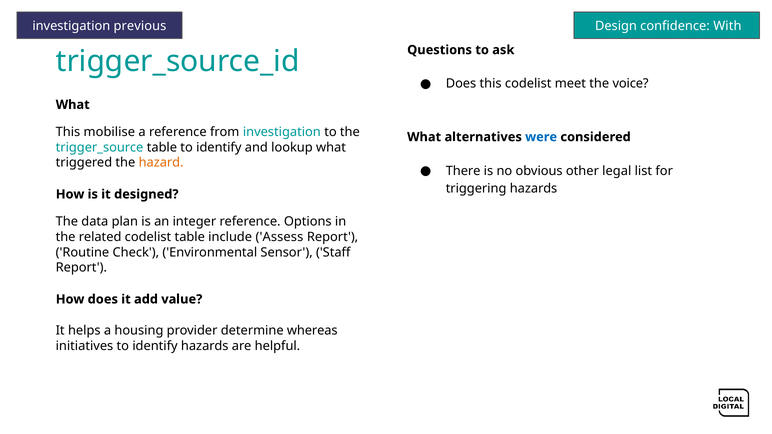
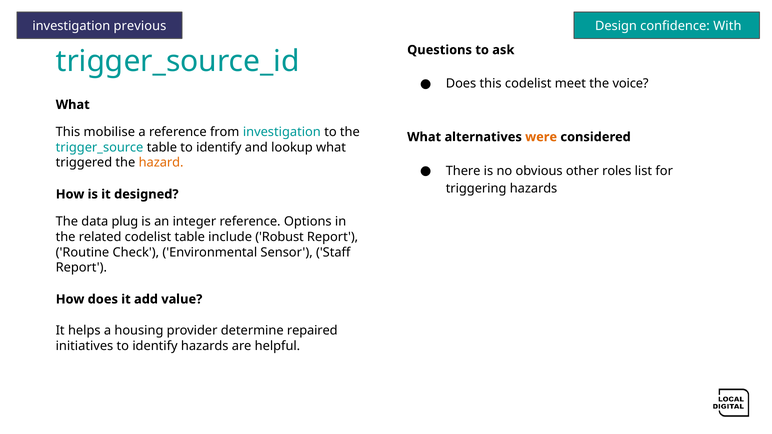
were colour: blue -> orange
legal: legal -> roles
plan: plan -> plug
Assess: Assess -> Robust
whereas: whereas -> repaired
